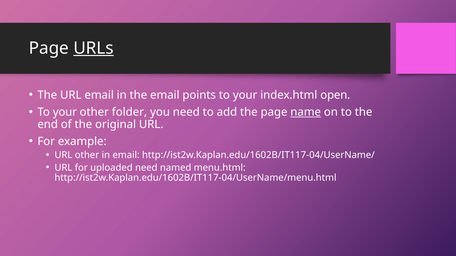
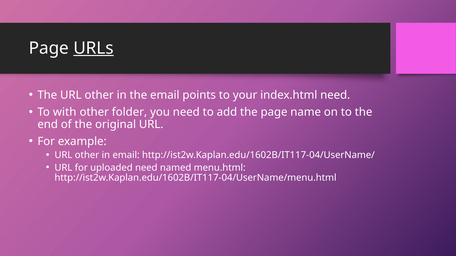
The URL email: email -> other
index.html open: open -> need
your at (65, 112): your -> with
name underline: present -> none
